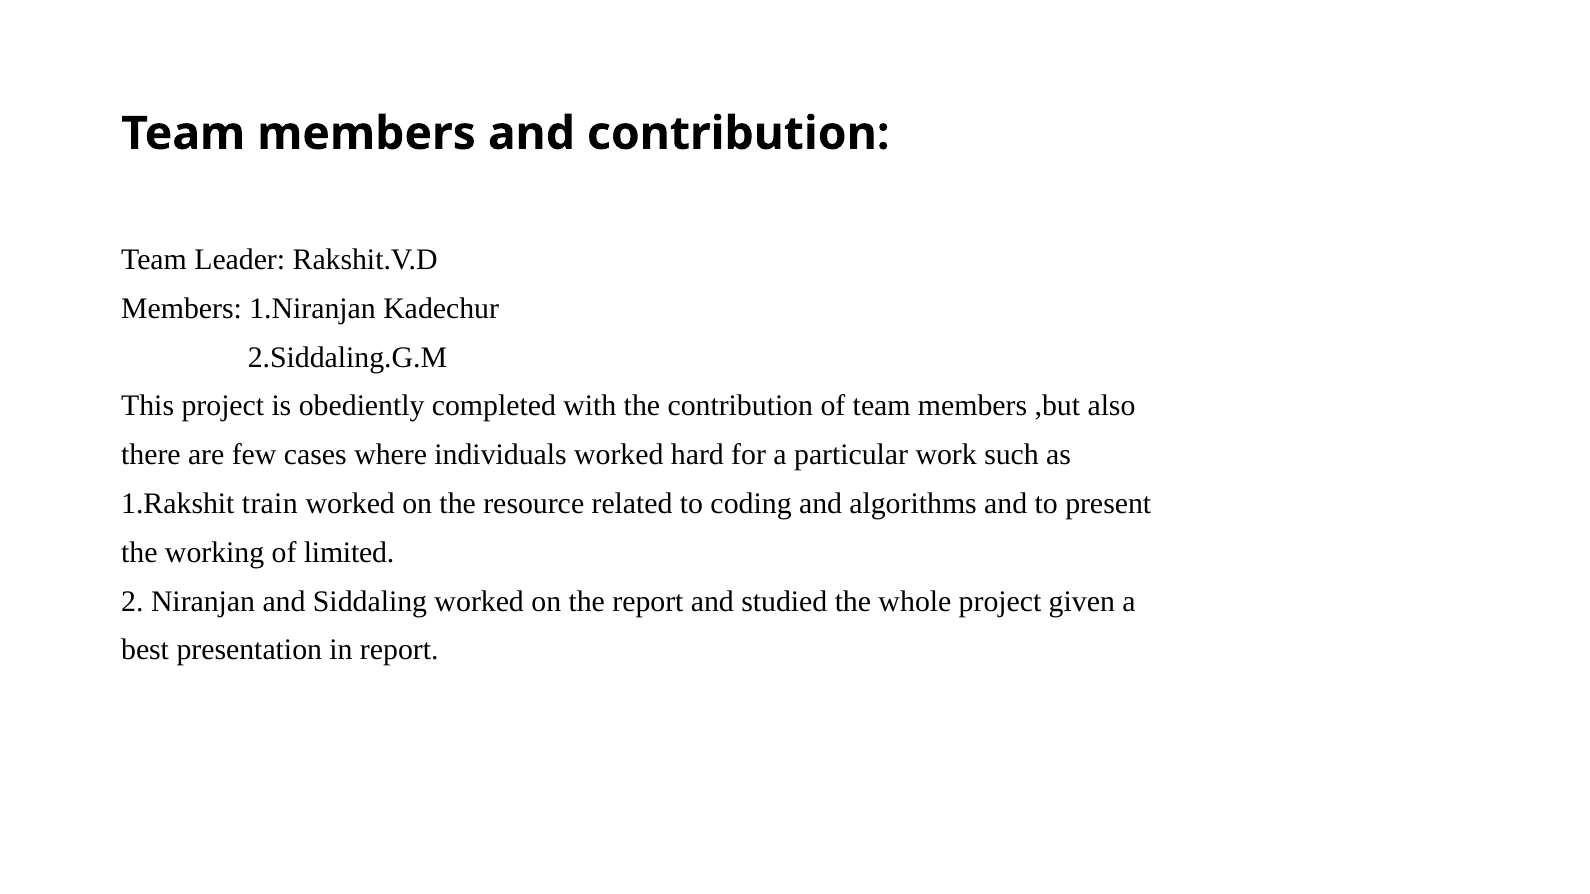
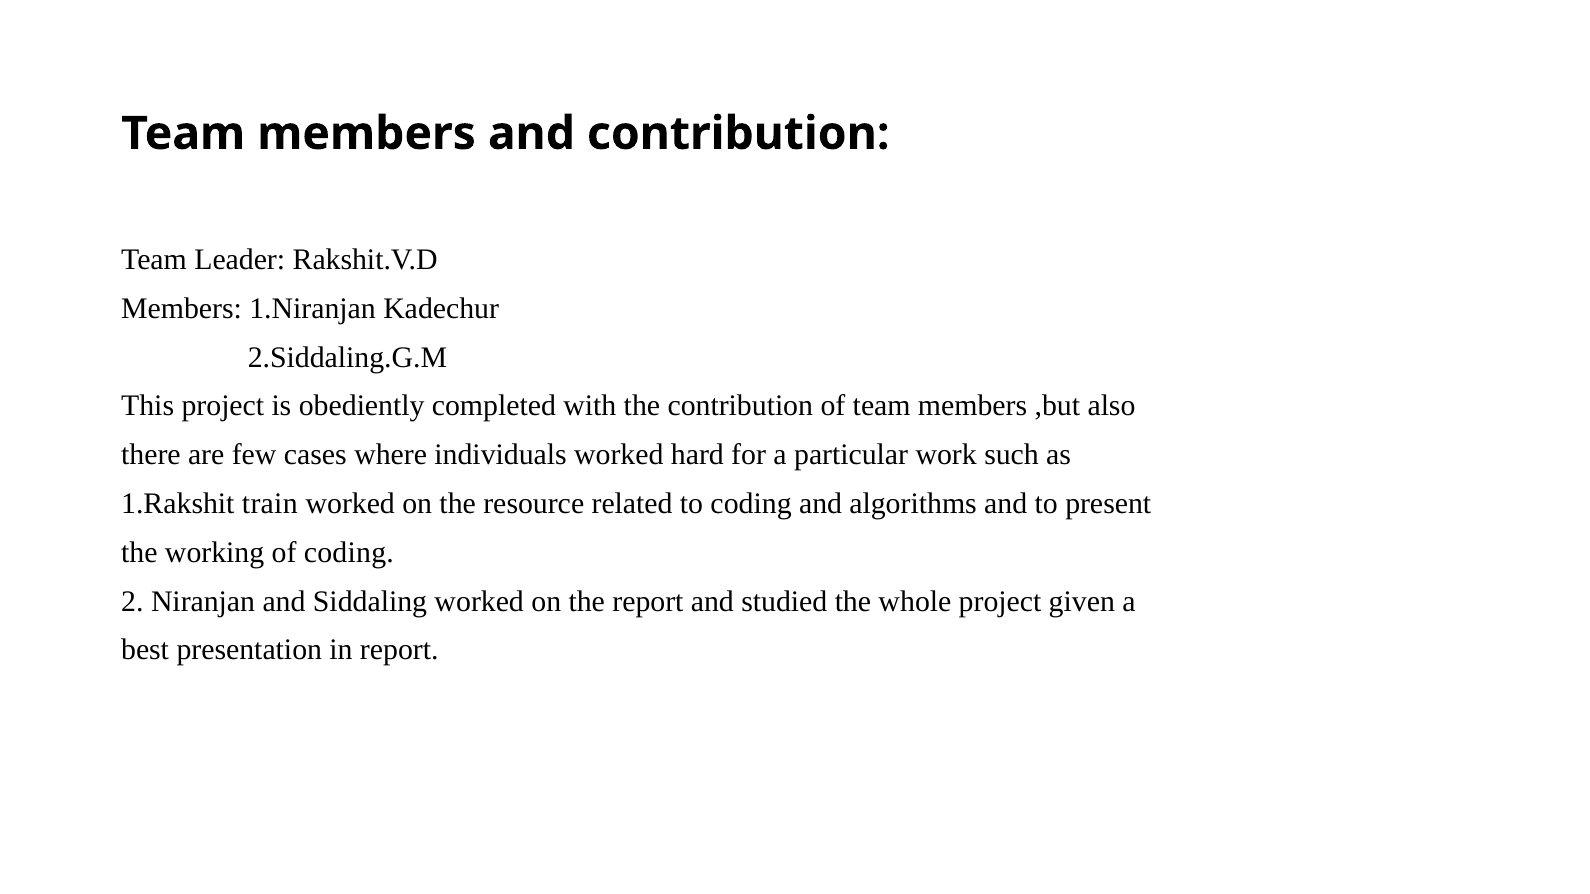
of limited: limited -> coding
